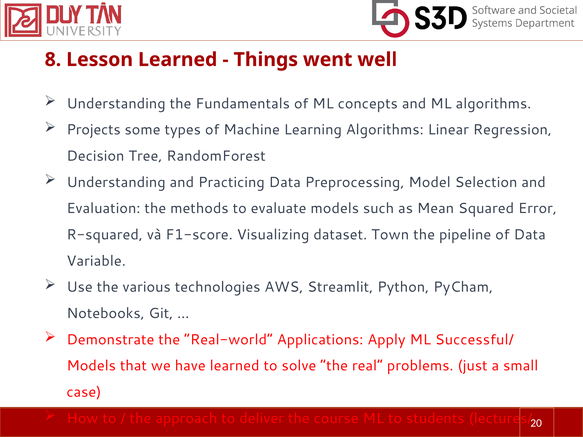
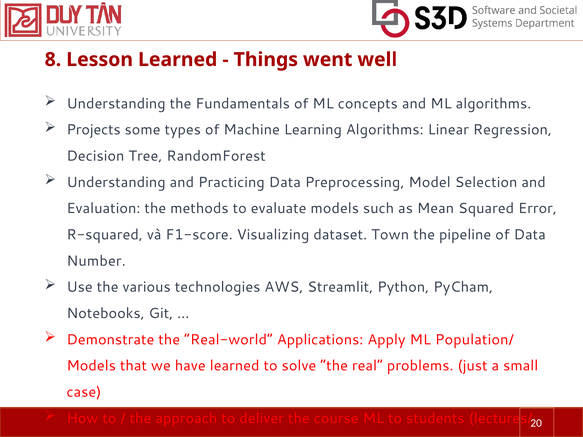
Variable: Variable -> Number
Successful/: Successful/ -> Population/
